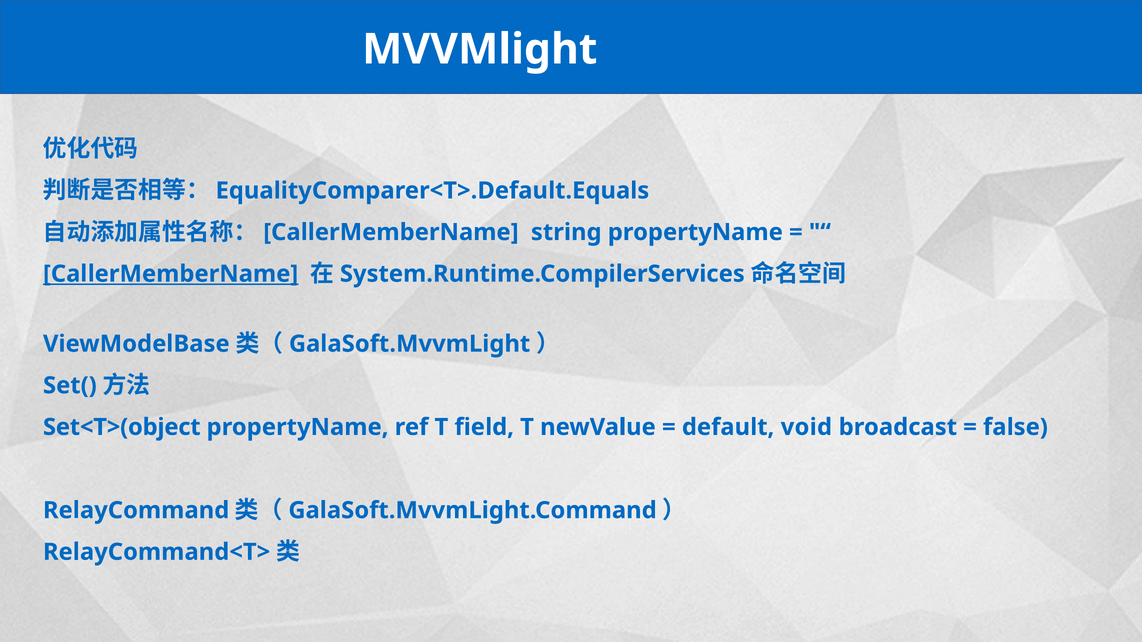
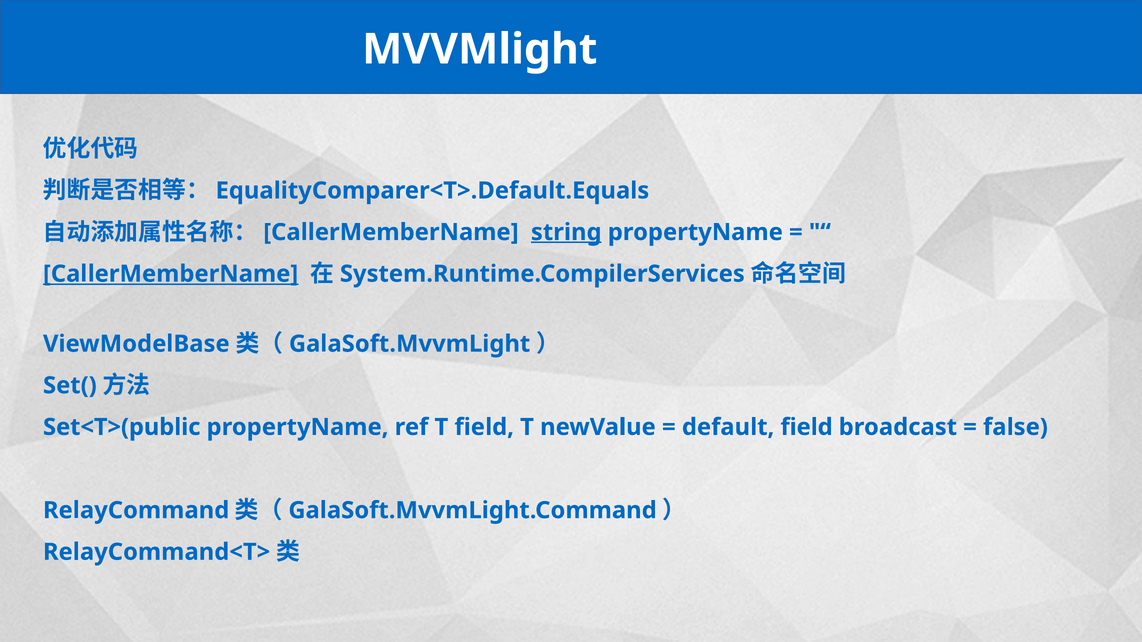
string underline: none -> present
Set<T>(object: Set<T>(object -> Set<T>(public
default void: void -> field
